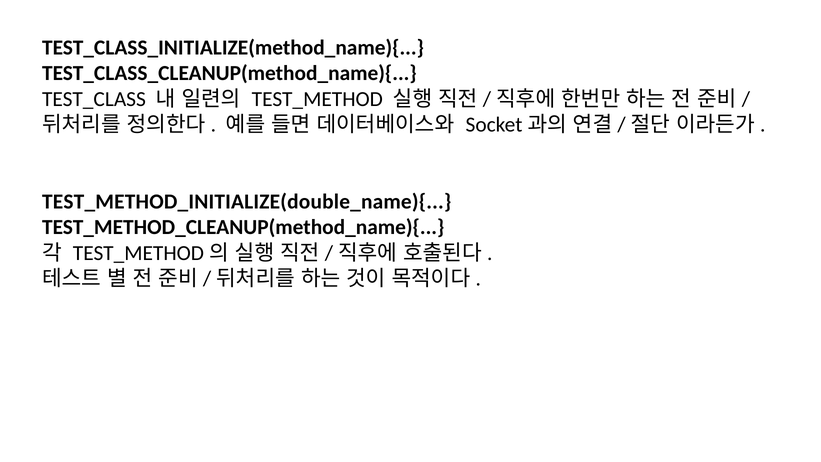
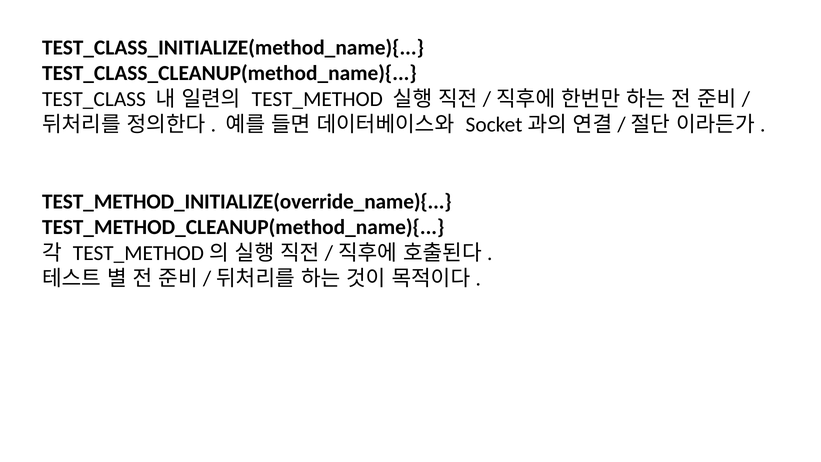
TEST_METHOD_INITIALIZE(double_name){: TEST_METHOD_INITIALIZE(double_name){ -> TEST_METHOD_INITIALIZE(override_name){
